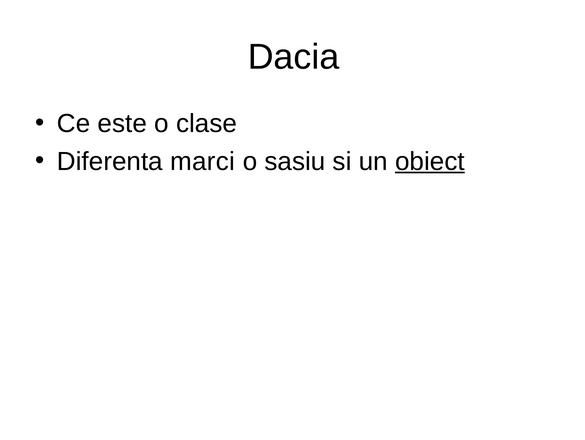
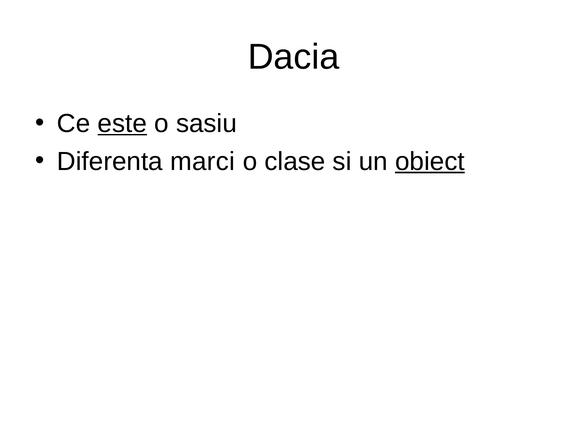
este underline: none -> present
clase: clase -> sasiu
sasiu: sasiu -> clase
